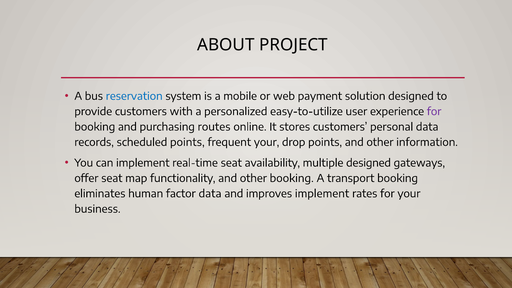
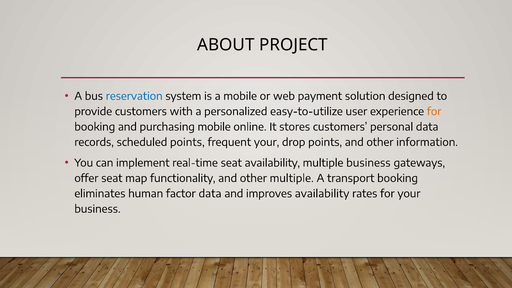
for at (434, 112) colour: purple -> orange
purchasing routes: routes -> mobile
multiple designed: designed -> business
other booking: booking -> multiple
improves implement: implement -> availability
